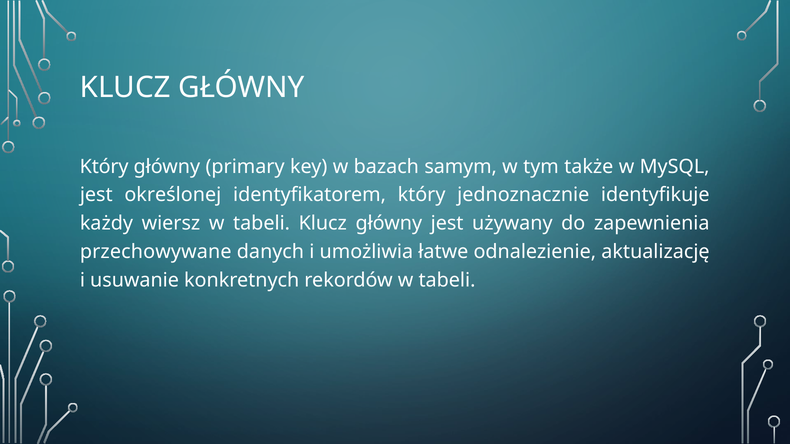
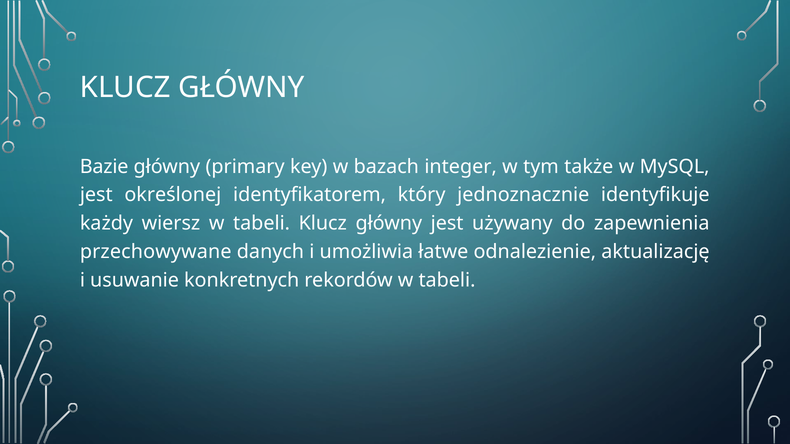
Który at (104, 167): Który -> Bazie
samym: samym -> integer
